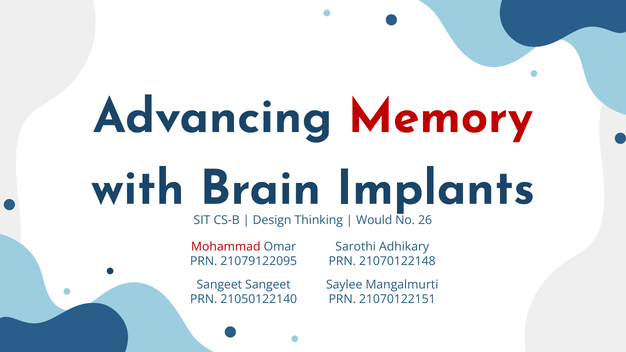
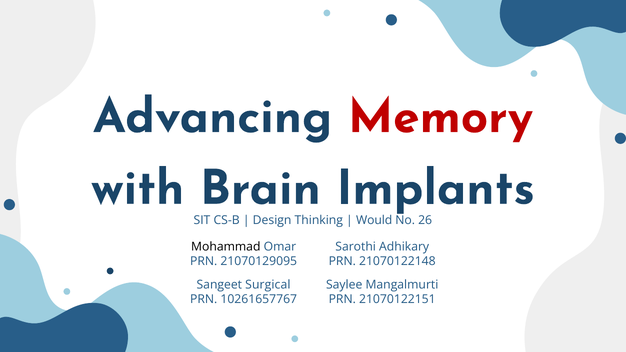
Mohammad colour: red -> black
21079122095: 21079122095 -> 21070129095
Sangeet Sangeet: Sangeet -> Surgical
21050122140: 21050122140 -> 10261657767
